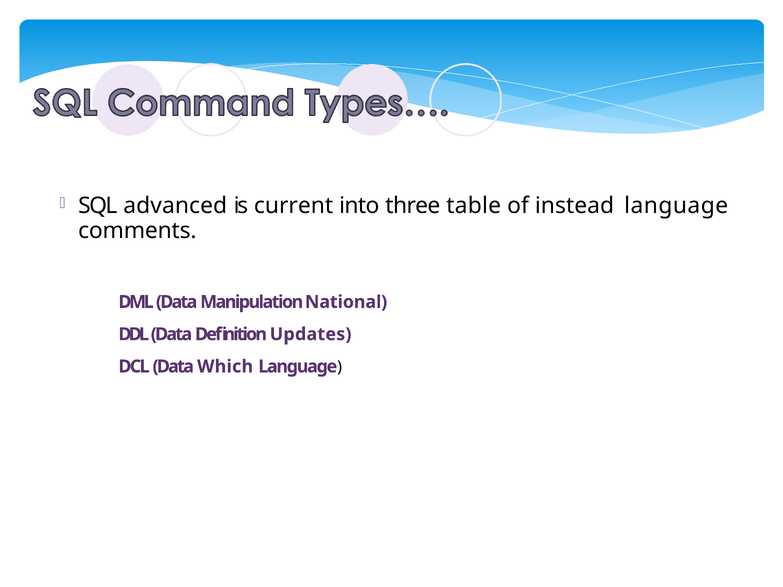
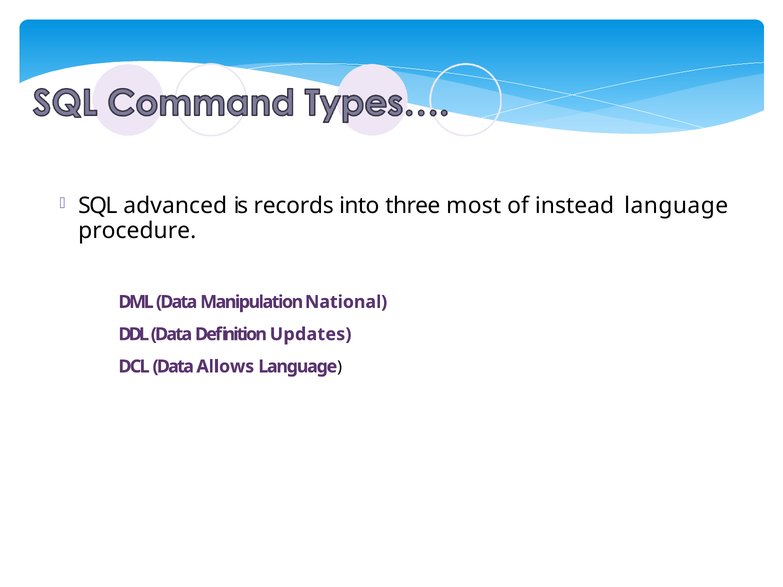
current: current -> records
table: table -> most
comments: comments -> procedure
Which: Which -> Allows
